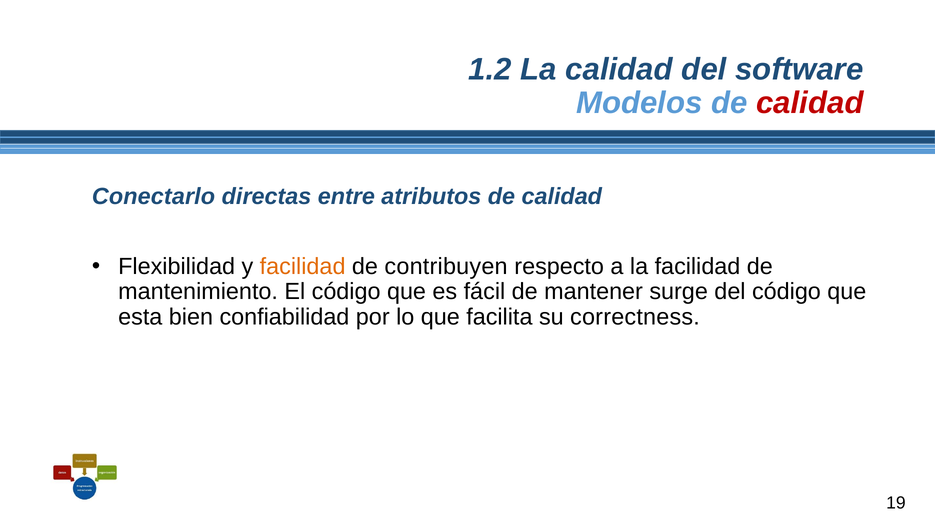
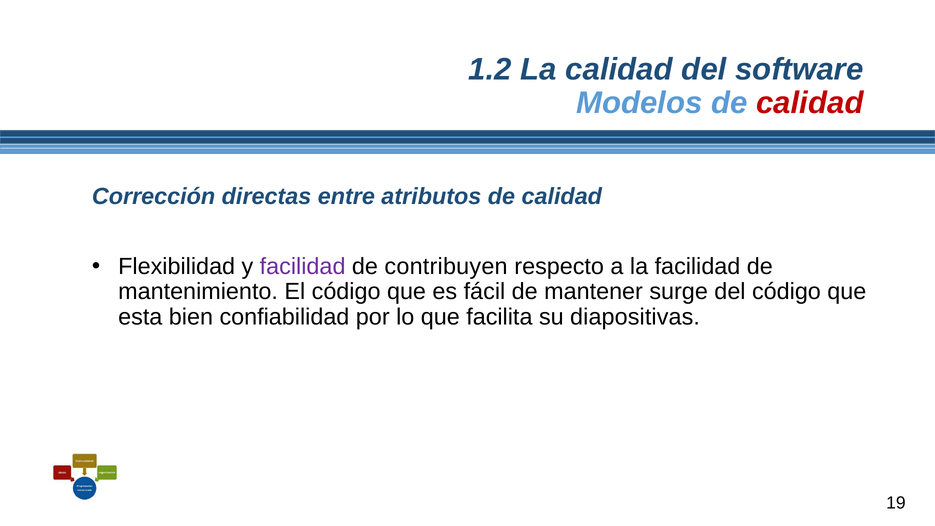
Conectarlo: Conectarlo -> Corrección
facilidad at (303, 266) colour: orange -> purple
correctness: correctness -> diapositivas
